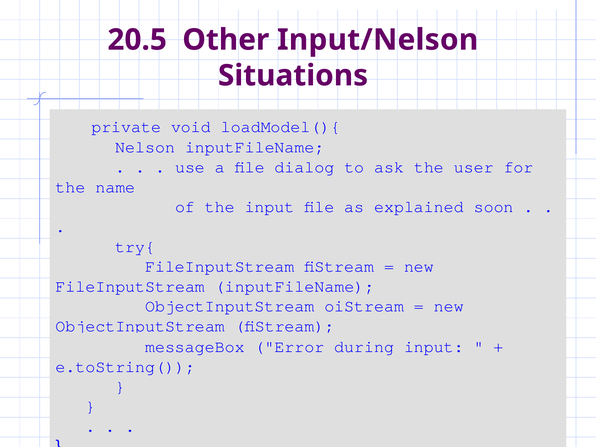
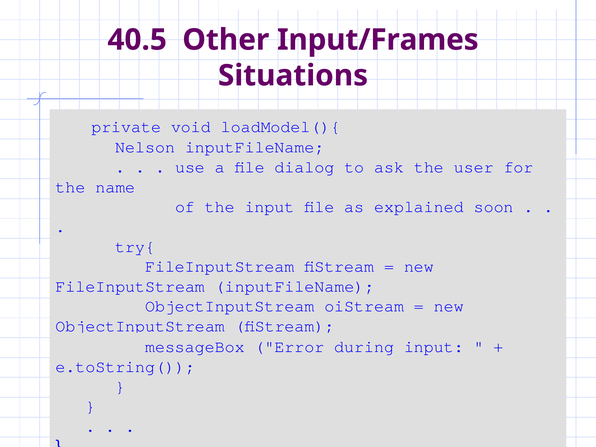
20.5: 20.5 -> 40.5
Input/Nelson: Input/Nelson -> Input/Frames
